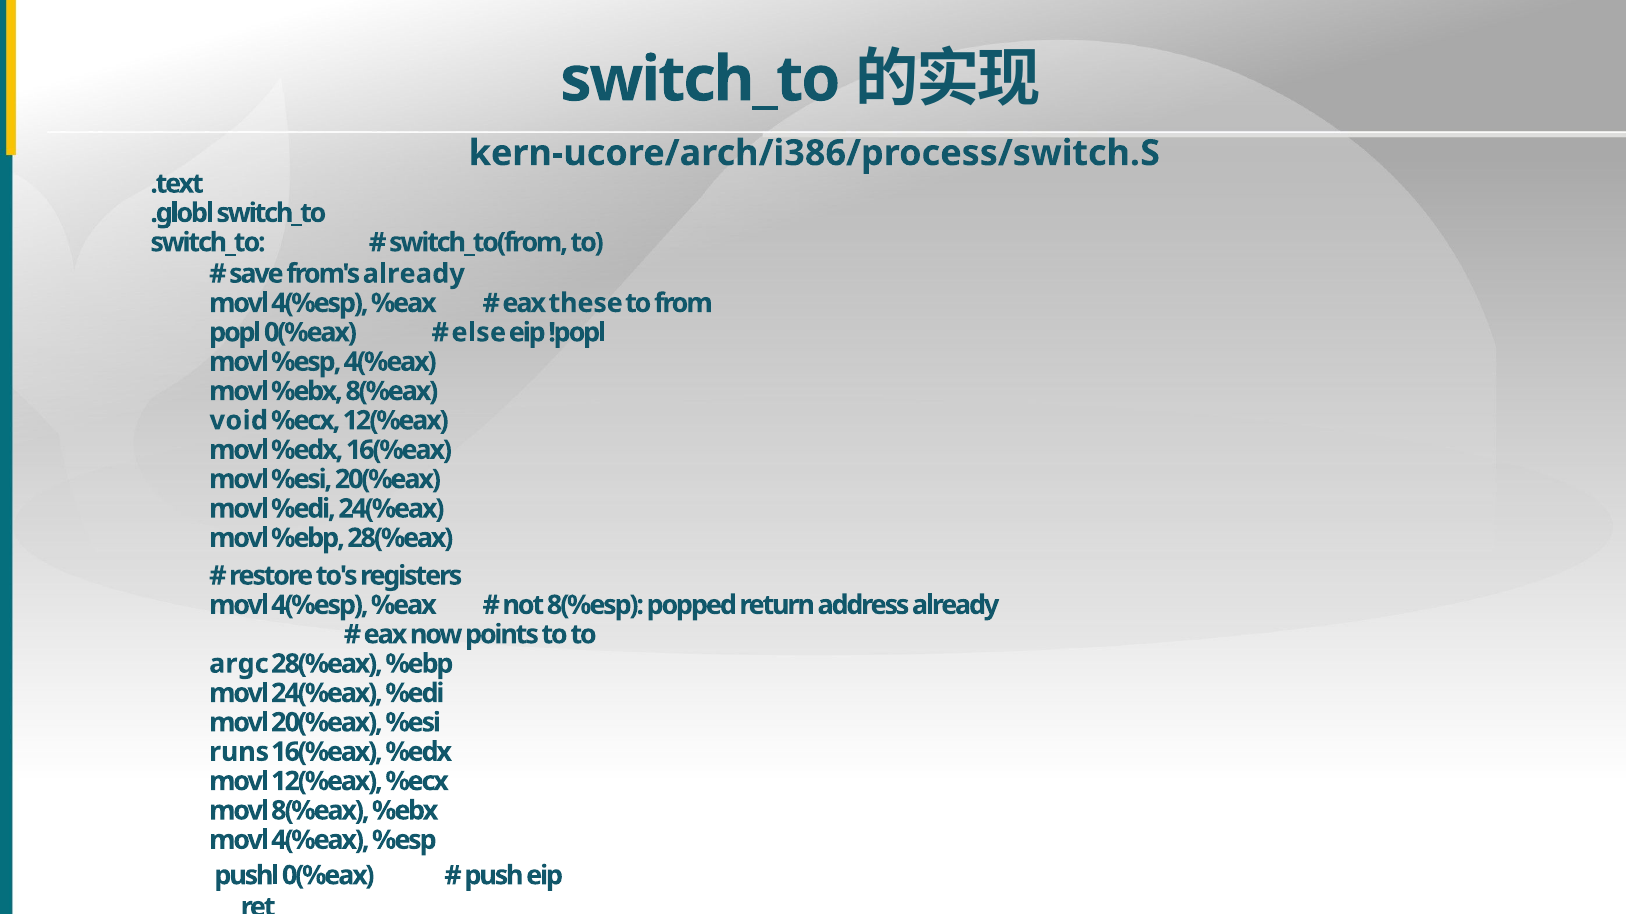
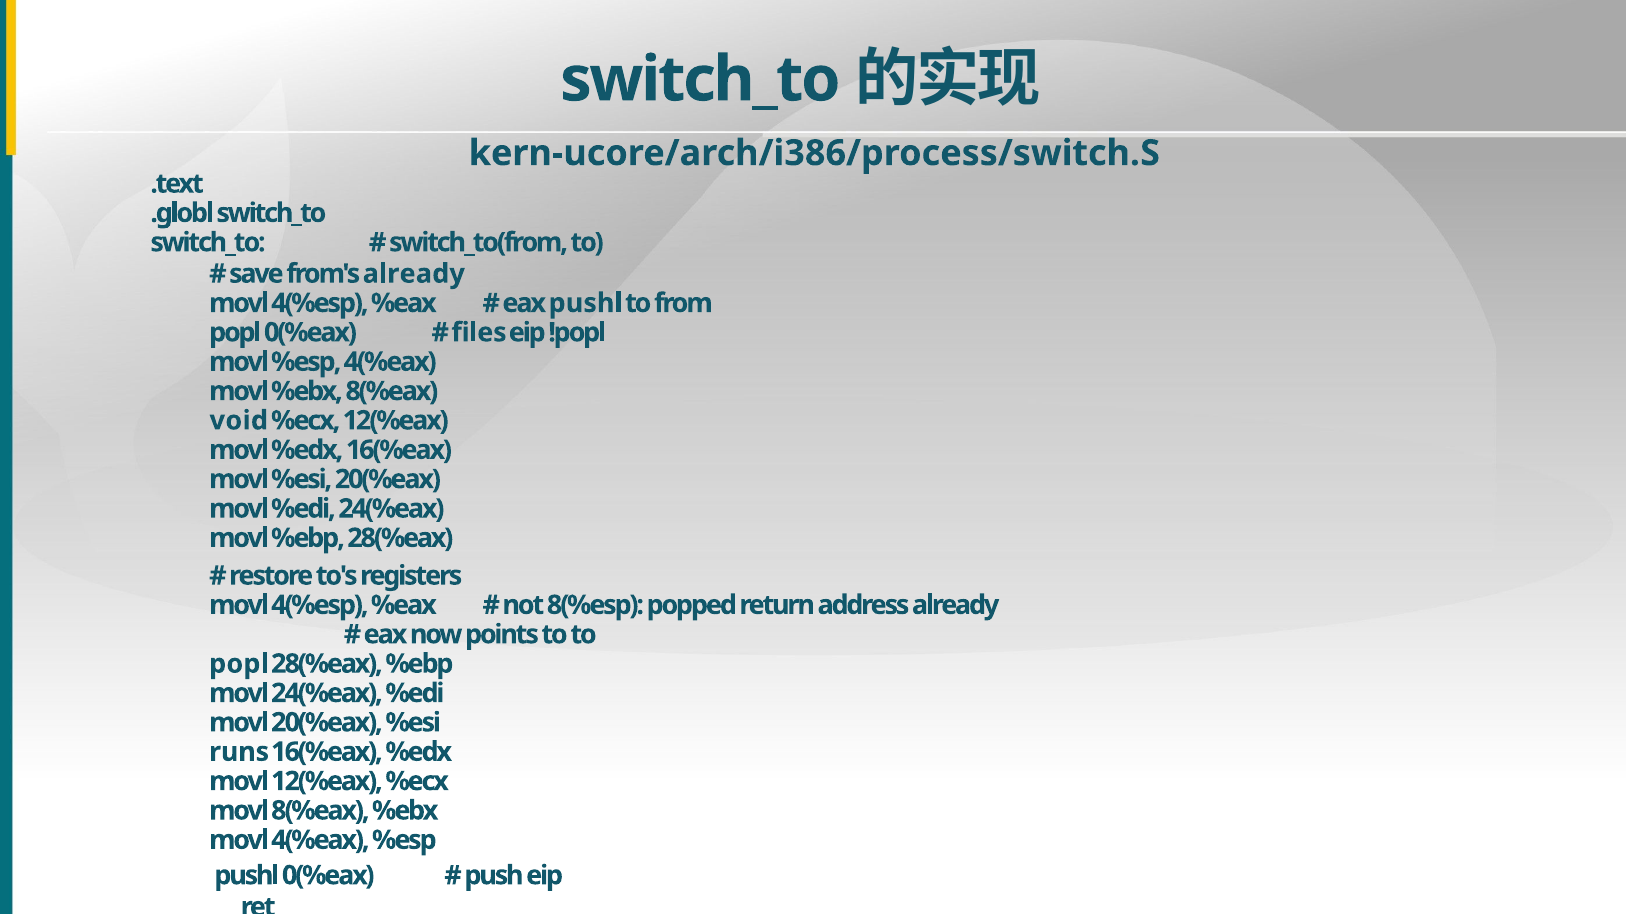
eax these: these -> pushl
else: else -> files
argc at (239, 664): argc -> popl
